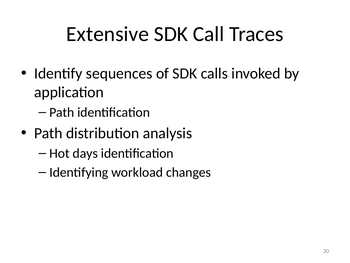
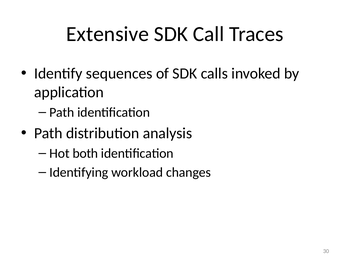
days: days -> both
